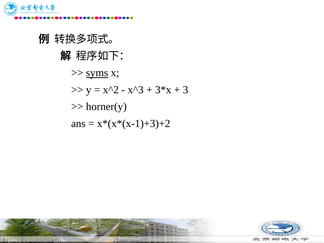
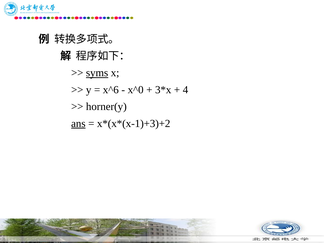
x^2: x^2 -> x^6
x^3: x^3 -> x^0
3: 3 -> 4
ans underline: none -> present
